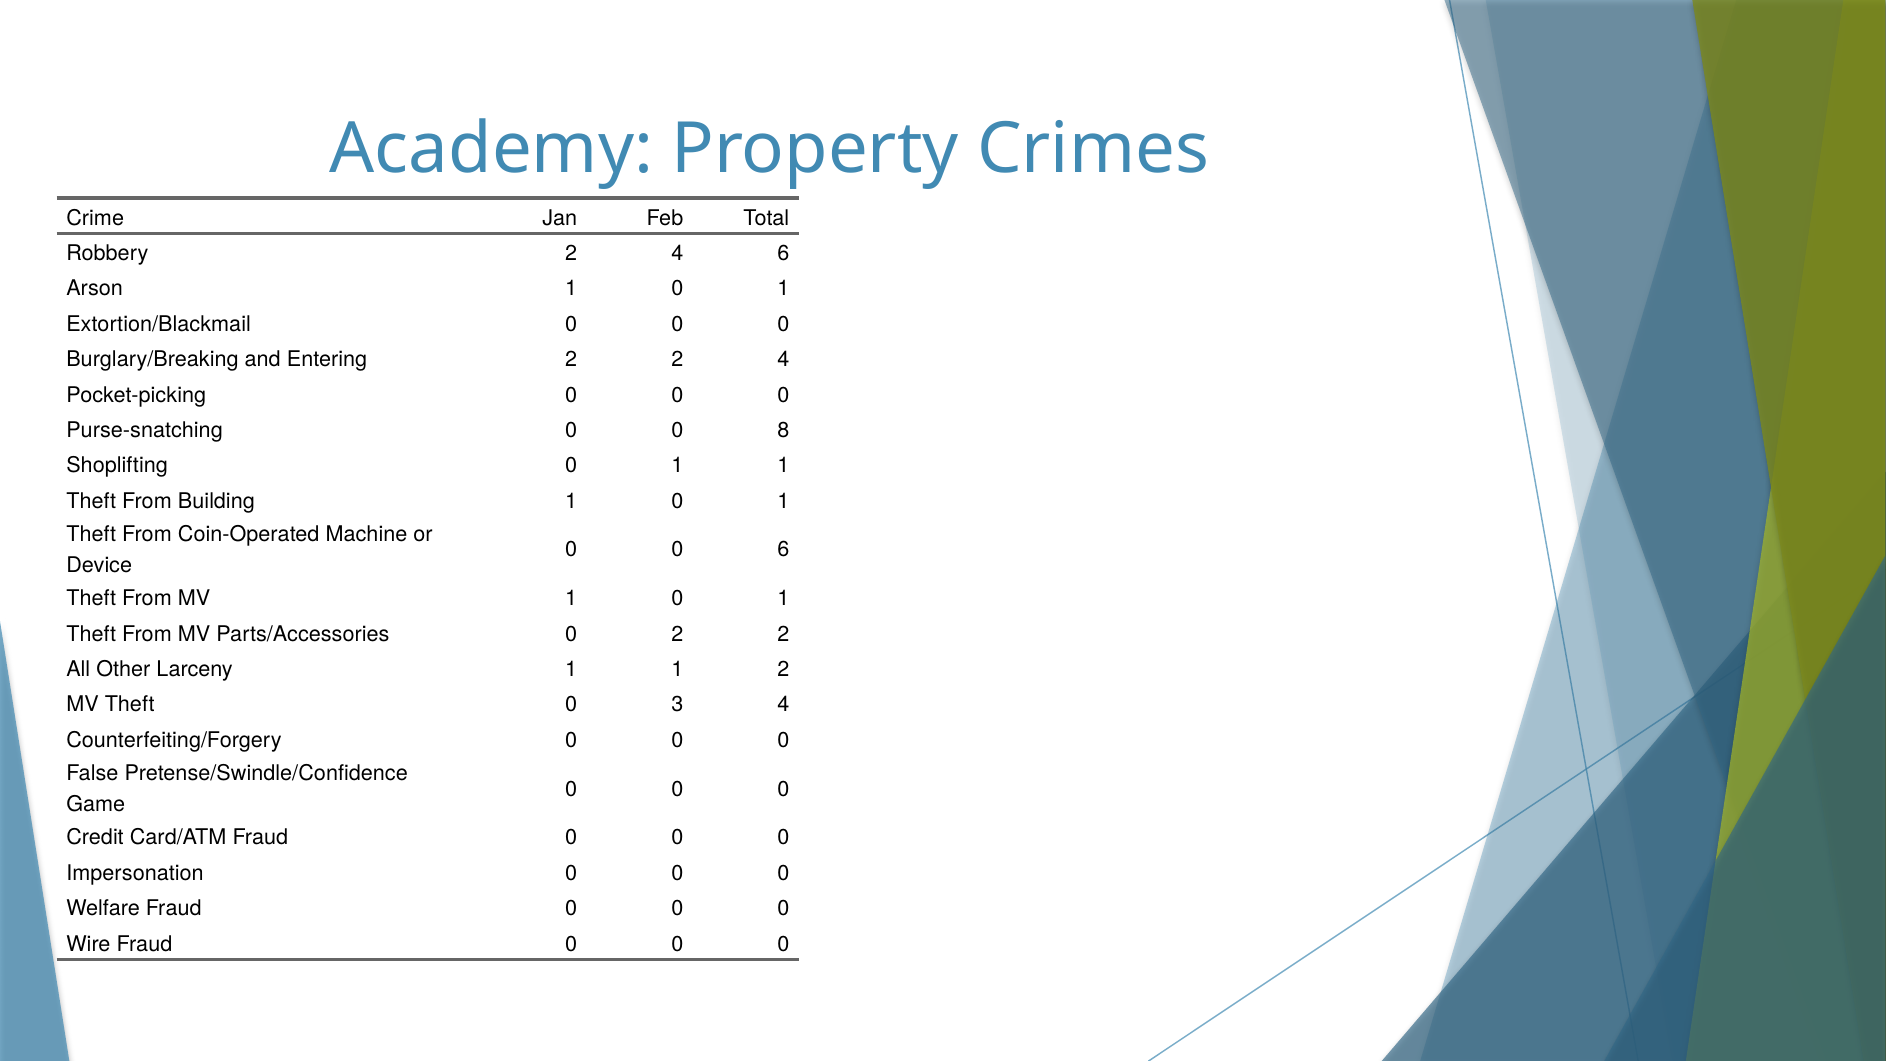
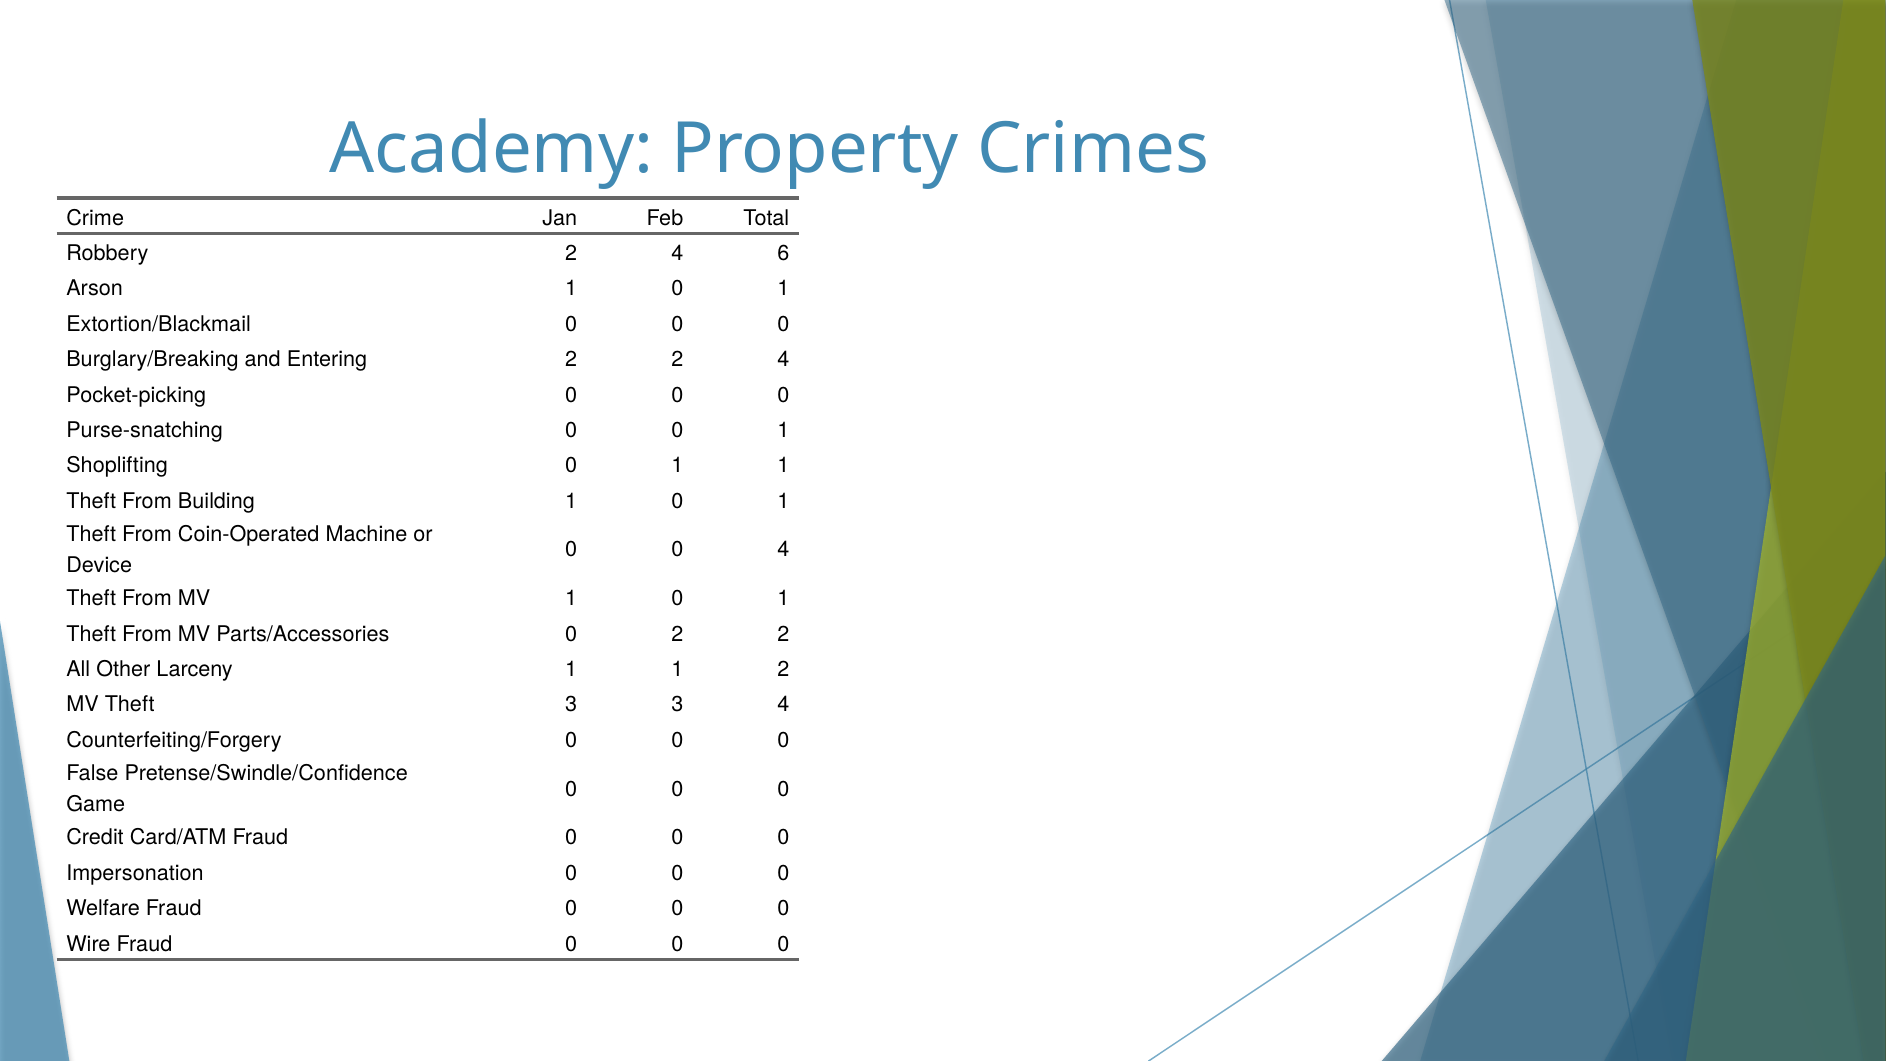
0 0 8: 8 -> 1
0 6: 6 -> 4
Theft 0: 0 -> 3
